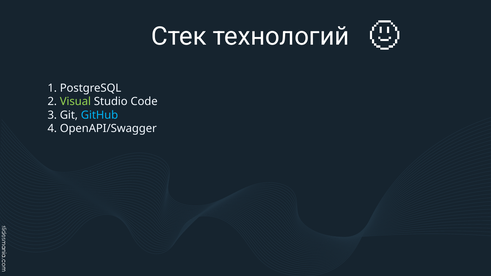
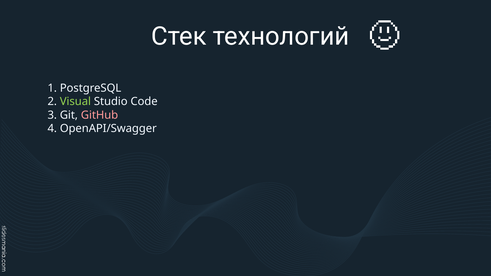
GitHub colour: light blue -> pink
